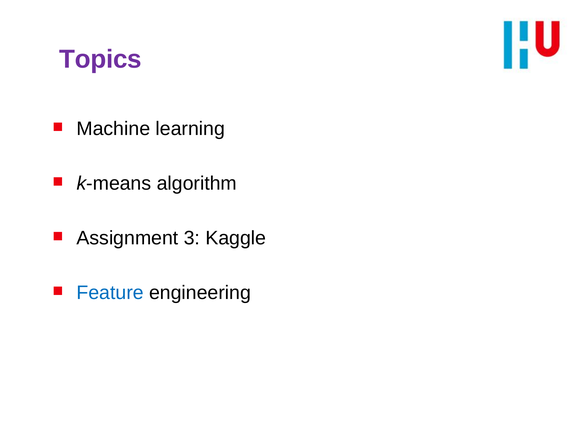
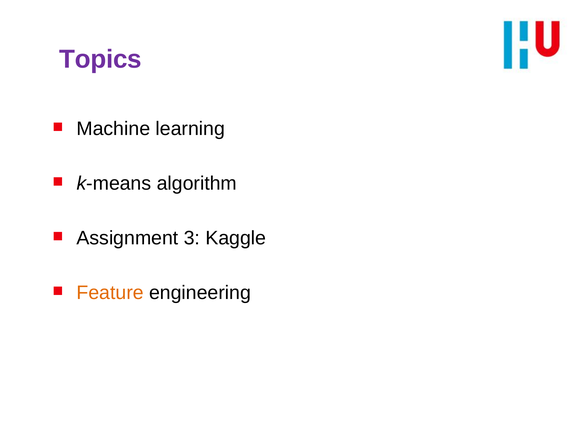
Feature colour: blue -> orange
